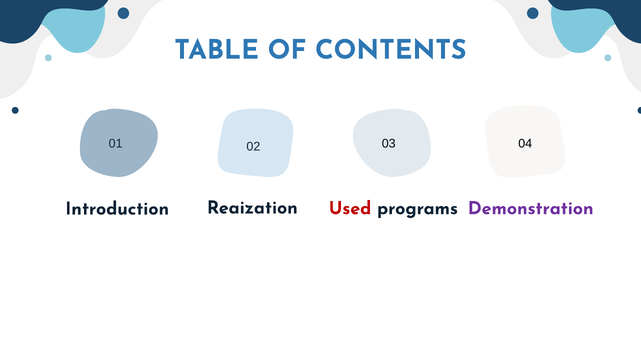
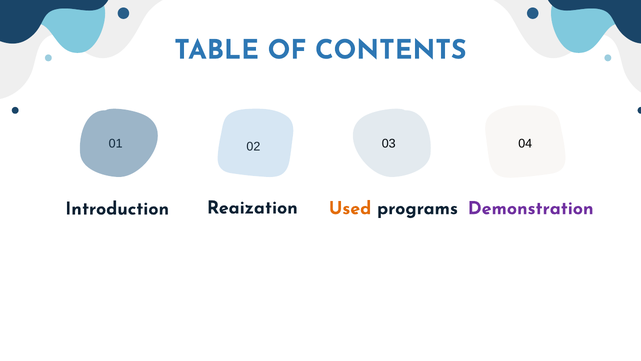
Used colour: red -> orange
